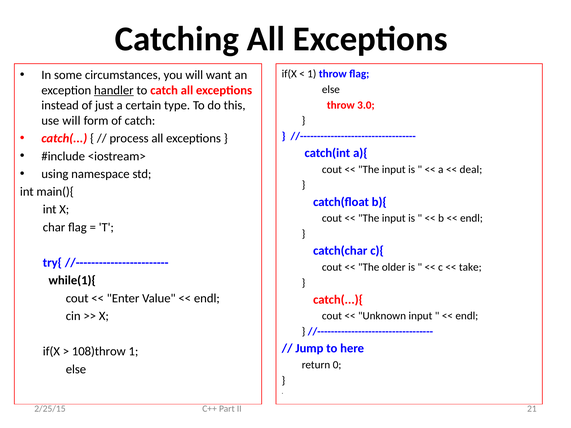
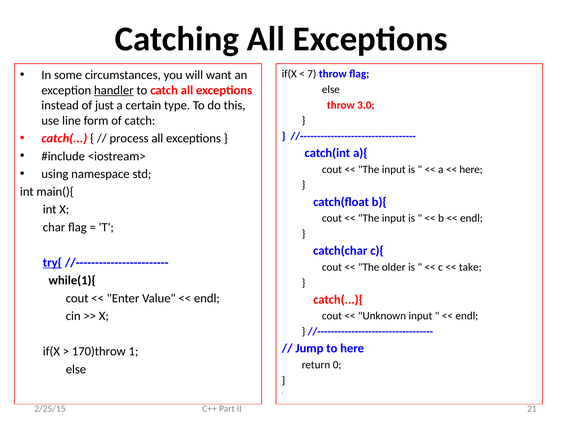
1 at (312, 74): 1 -> 7
use will: will -> line
deal at (471, 170): deal -> here
try{ underline: none -> present
108)throw: 108)throw -> 170)throw
